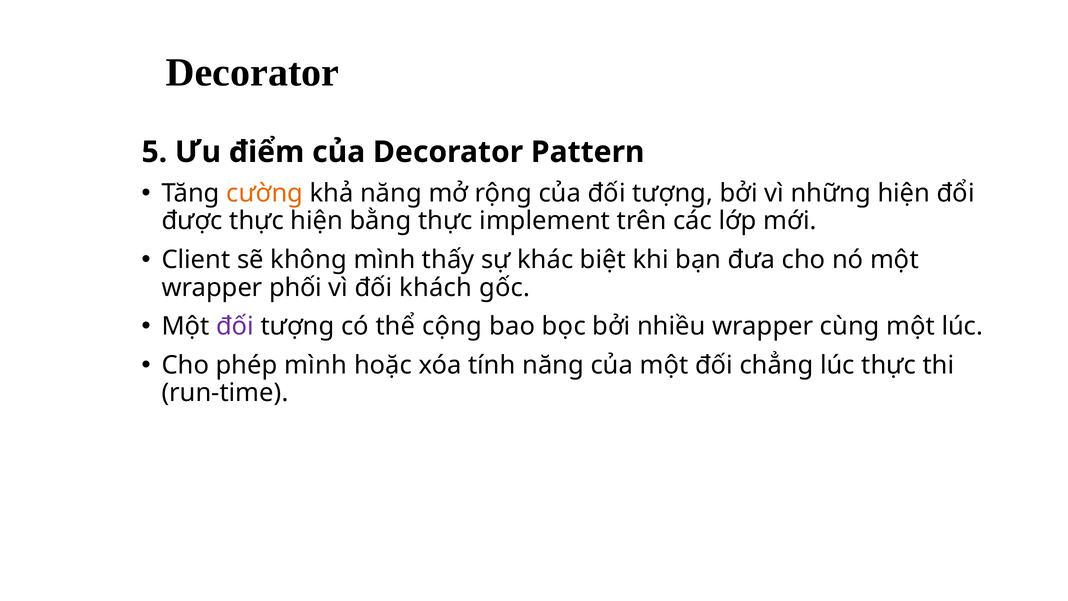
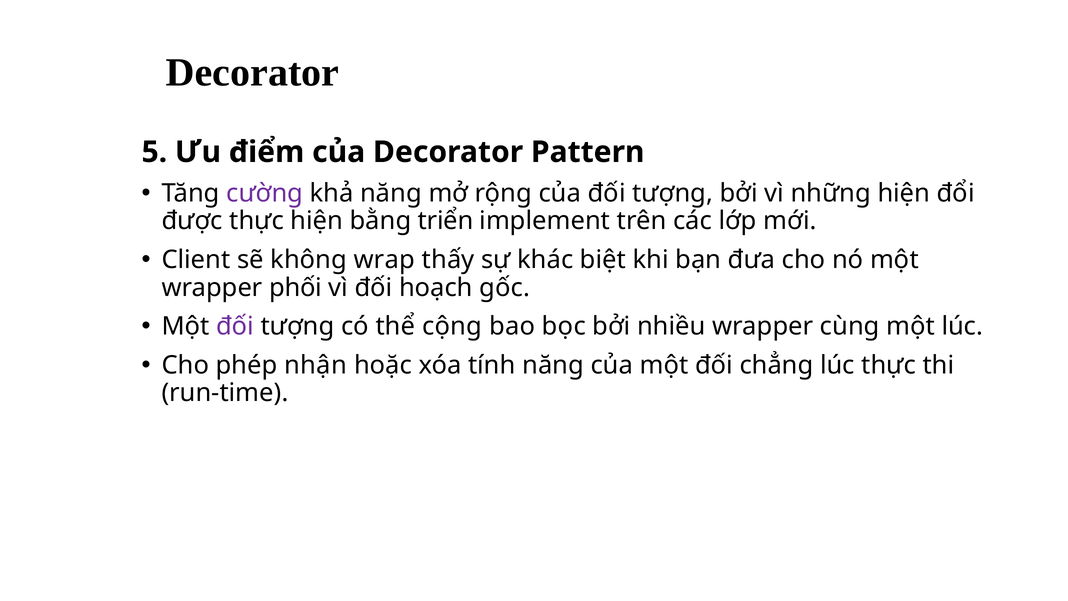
cường colour: orange -> purple
bằng thực: thực -> triển
không mình: mình -> wrap
khách: khách -> hoạch
phép mình: mình -> nhận
